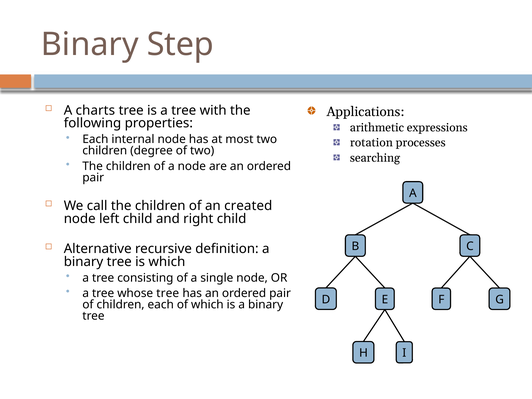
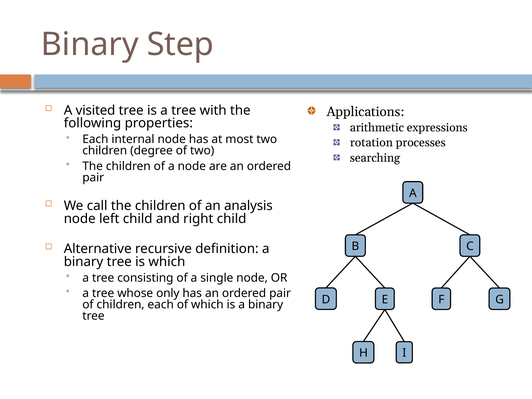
charts: charts -> visited
created: created -> analysis
whose tree: tree -> only
